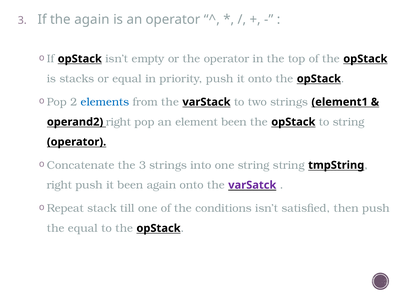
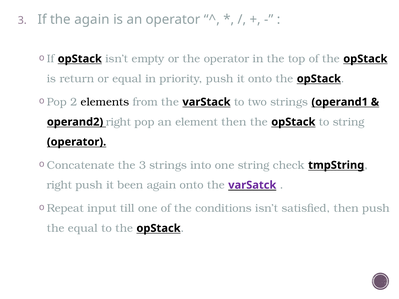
stacks: stacks -> return
elements colour: blue -> black
element1: element1 -> operand1
element been: been -> then
string string: string -> check
stack: stack -> input
